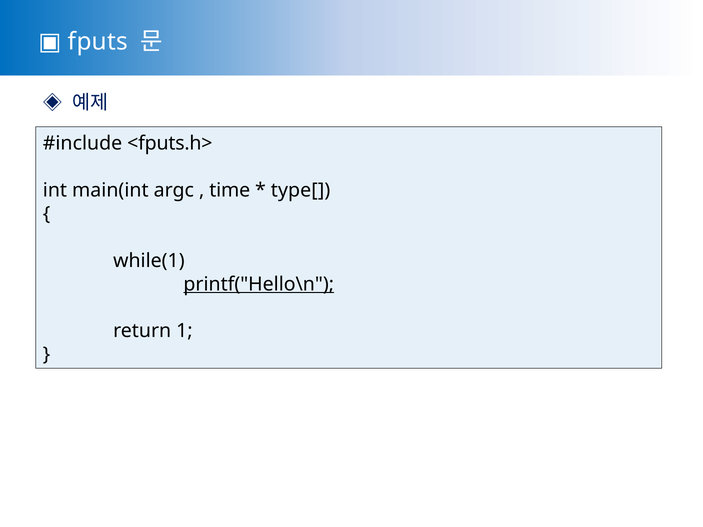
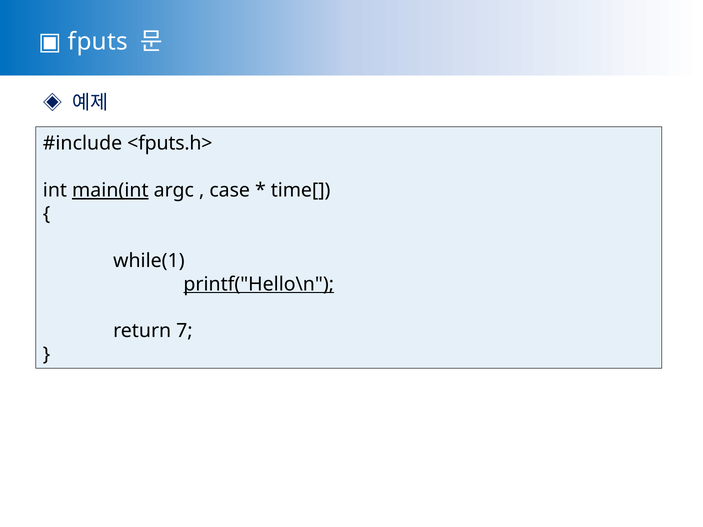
main(int underline: none -> present
time: time -> case
type[: type[ -> time[
1: 1 -> 7
